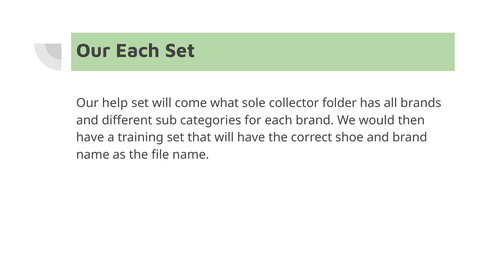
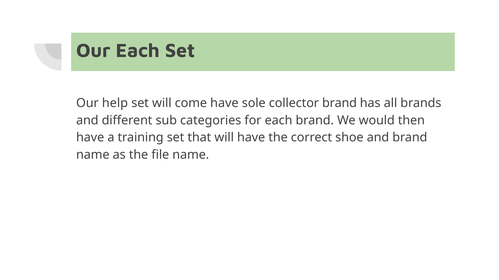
come what: what -> have
collector folder: folder -> brand
